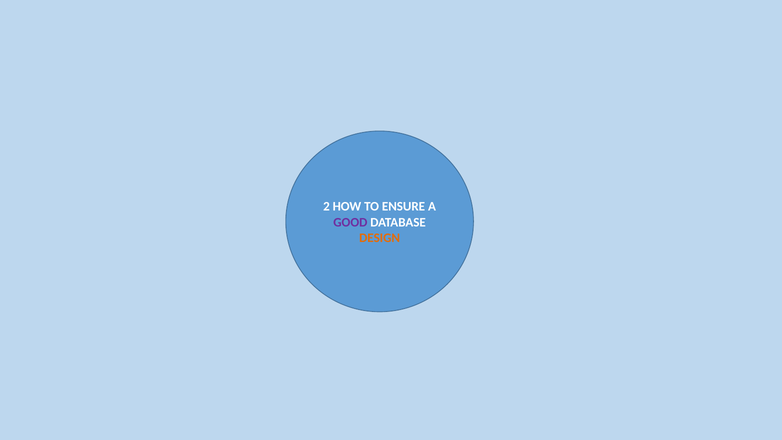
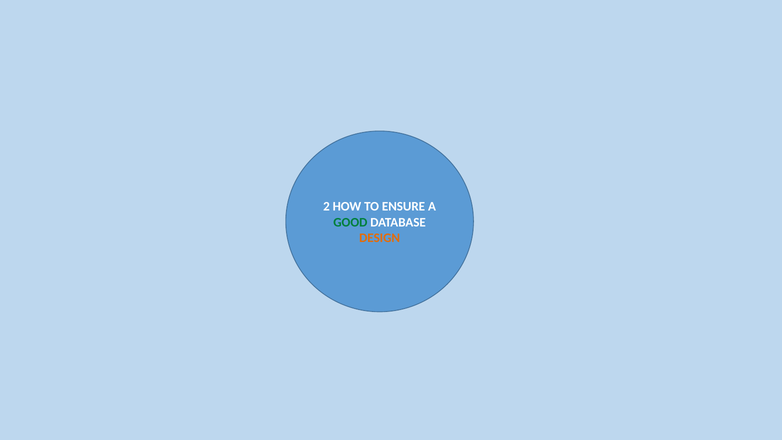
GOOD colour: purple -> green
